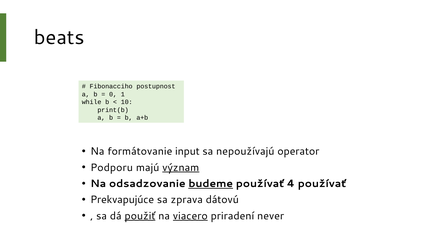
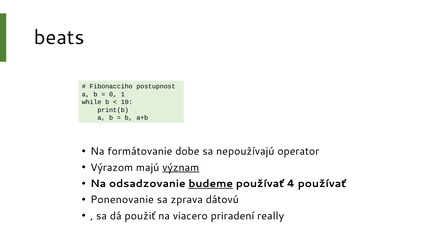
input: input -> dobe
Podporu: Podporu -> Výrazom
Prekvapujúce: Prekvapujúce -> Ponenovanie
použiť underline: present -> none
viacero underline: present -> none
never: never -> really
